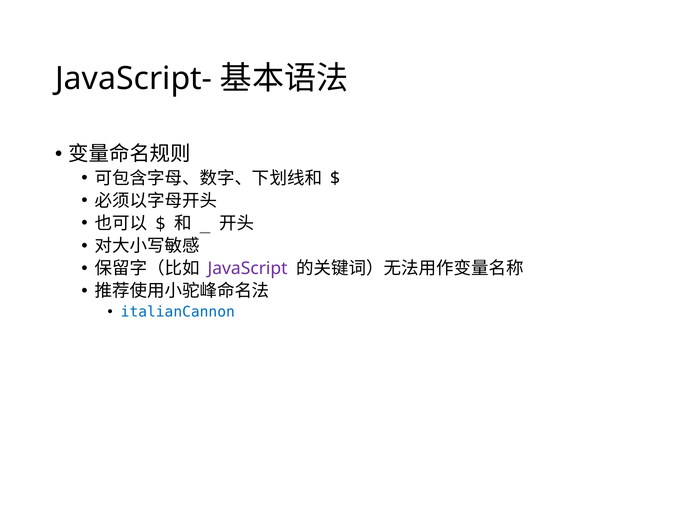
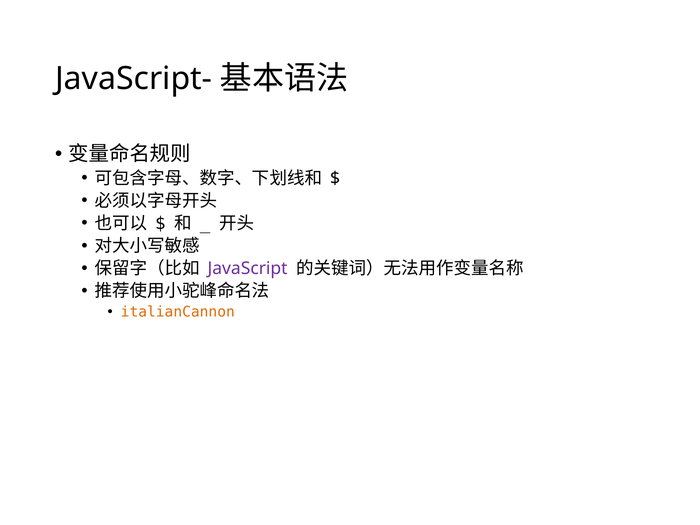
italianCannon colour: blue -> orange
